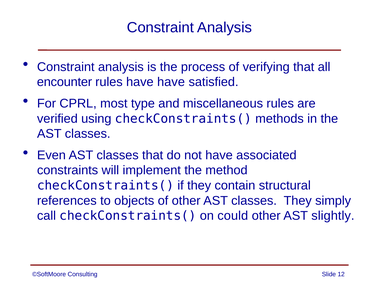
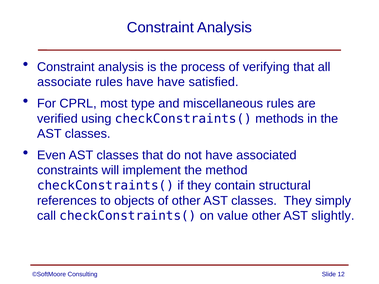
encounter: encounter -> associate
could: could -> value
